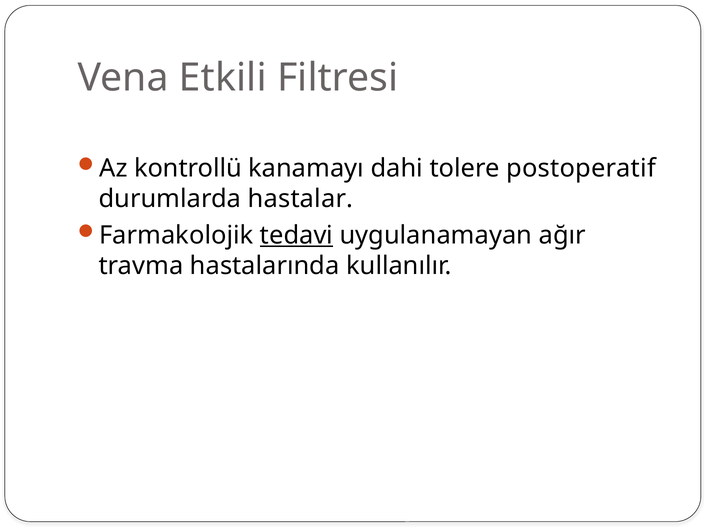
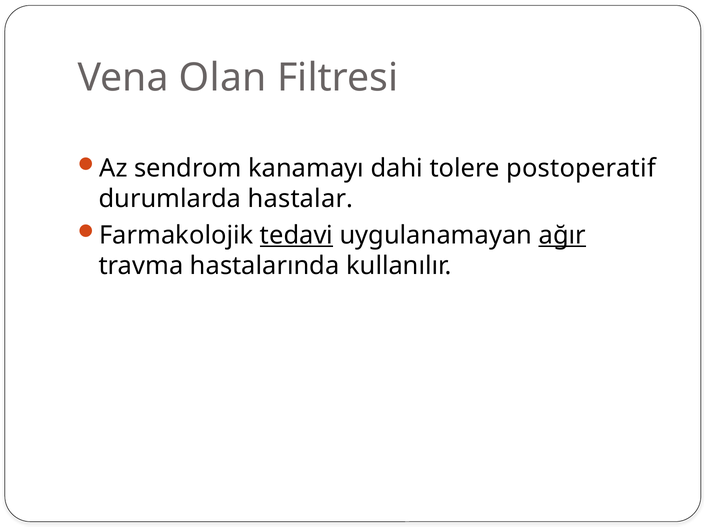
Etkili: Etkili -> Olan
kontrollü: kontrollü -> sendrom
ağır underline: none -> present
